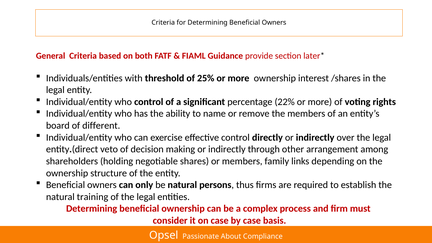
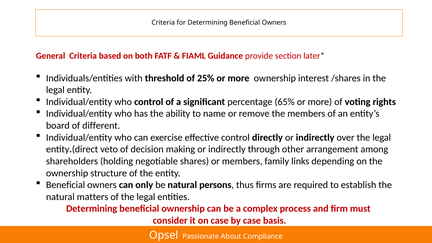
22%: 22% -> 65%
training: training -> matters
